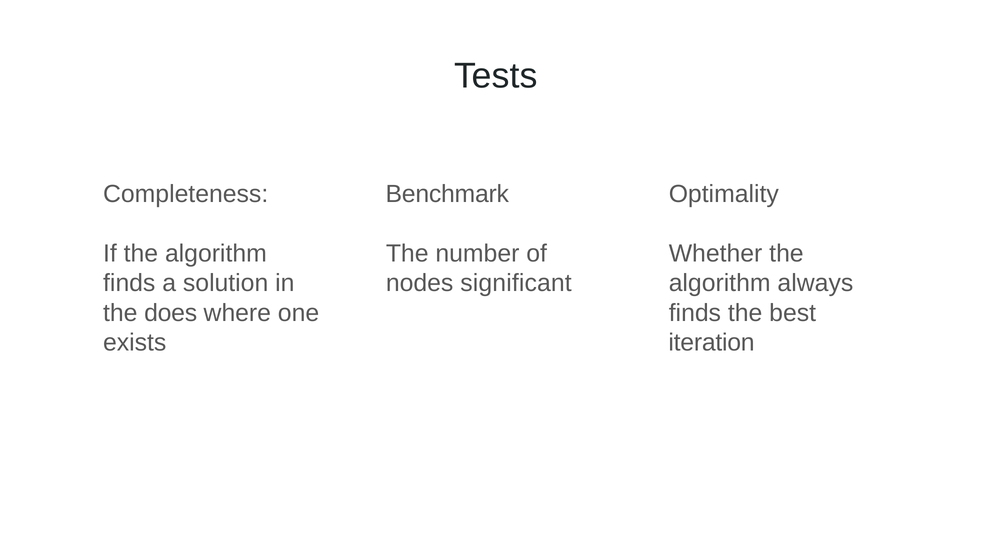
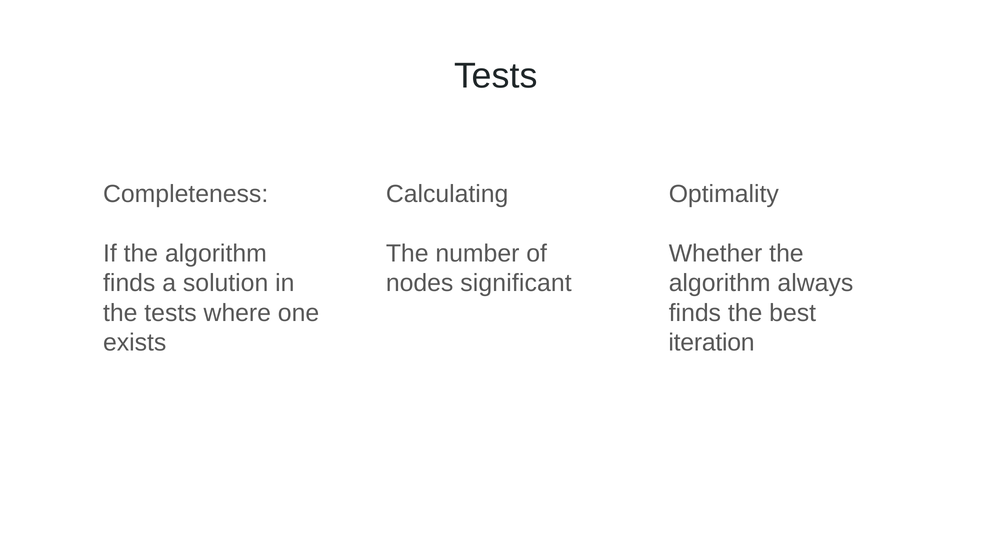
Benchmark: Benchmark -> Calculating
the does: does -> tests
